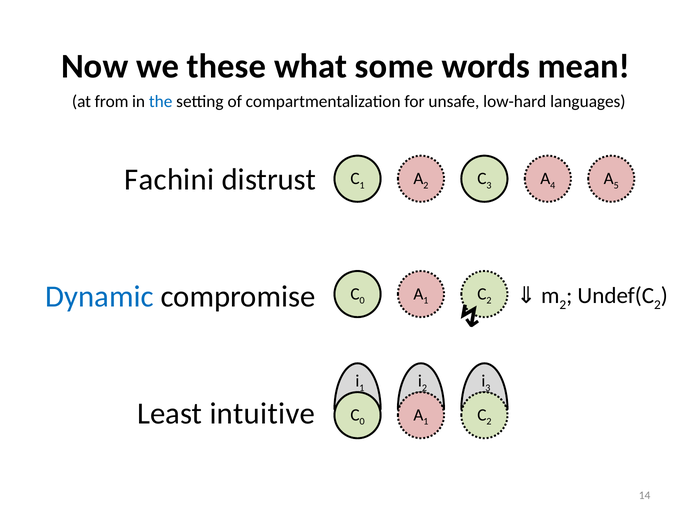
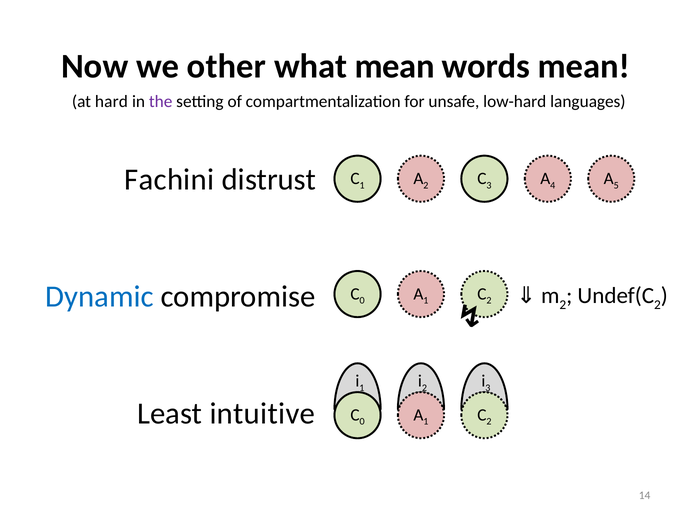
these: these -> other
what some: some -> mean
from: from -> hard
the colour: blue -> purple
